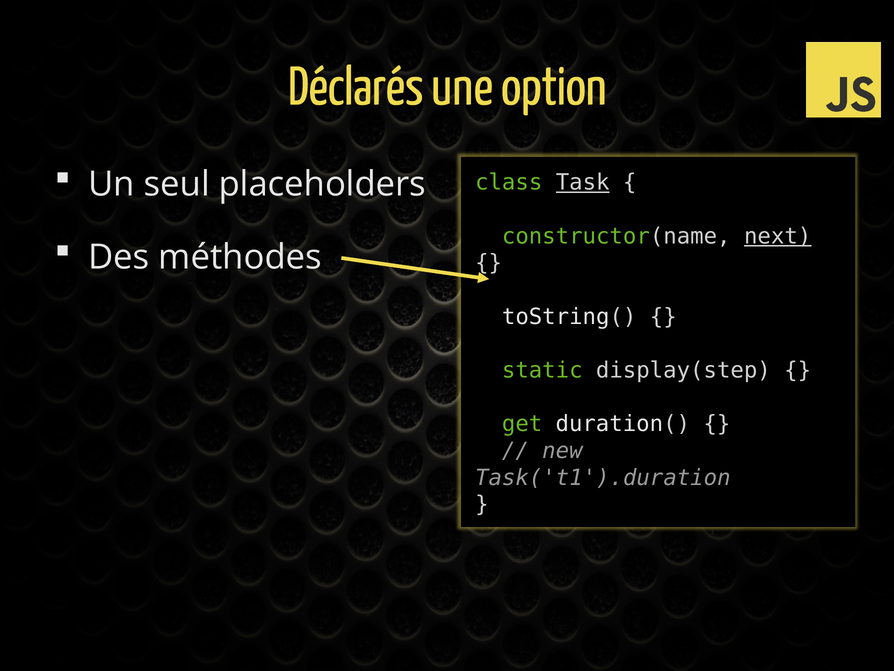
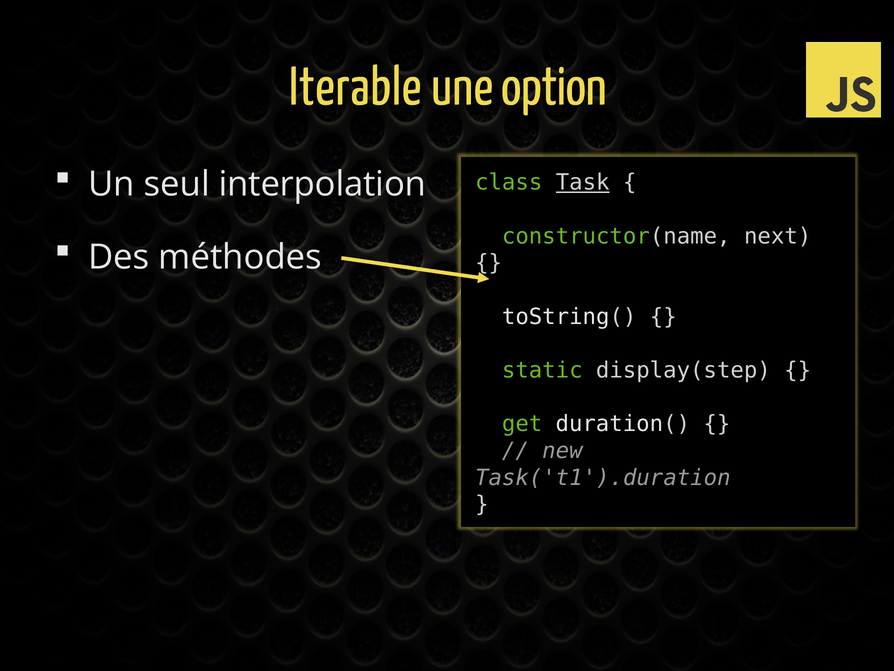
Déclarés: Déclarés -> Iterable
placeholders: placeholders -> interpolation
next underline: present -> none
